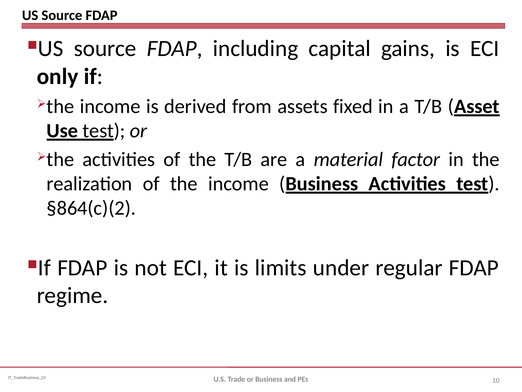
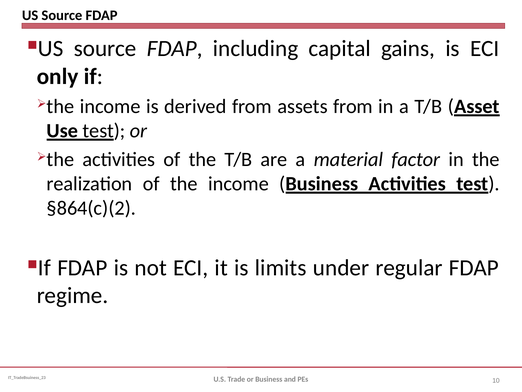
assets fixed: fixed -> from
